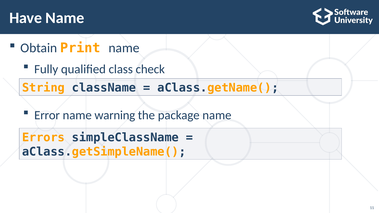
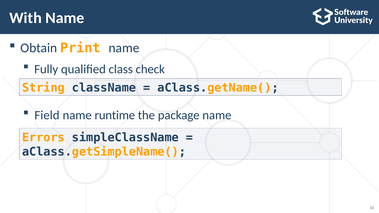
Have: Have -> With
Error: Error -> Field
warning: warning -> runtime
